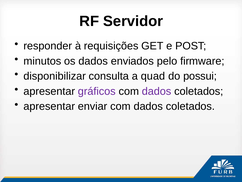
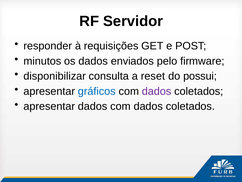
quad: quad -> reset
gráficos colour: purple -> blue
apresentar enviar: enviar -> dados
